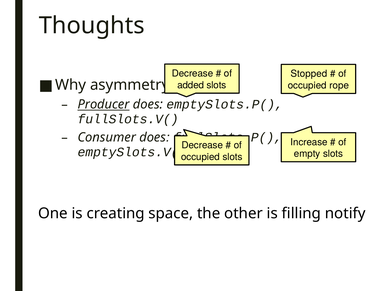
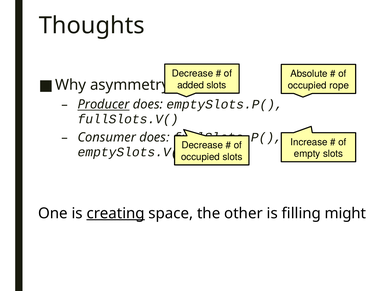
Stopped: Stopped -> Absolute
creating underline: none -> present
notify: notify -> might
